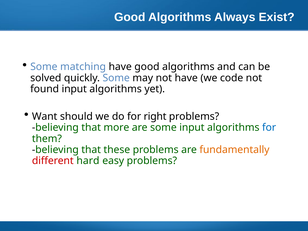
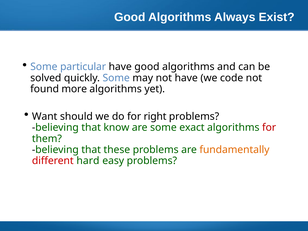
matching: matching -> particular
found input: input -> more
more: more -> know
some input: input -> exact
for at (269, 128) colour: blue -> red
